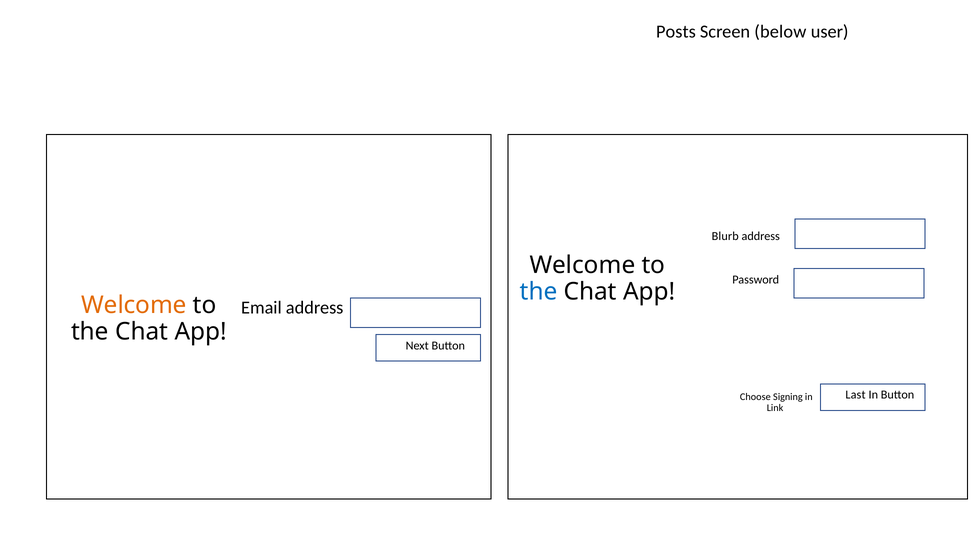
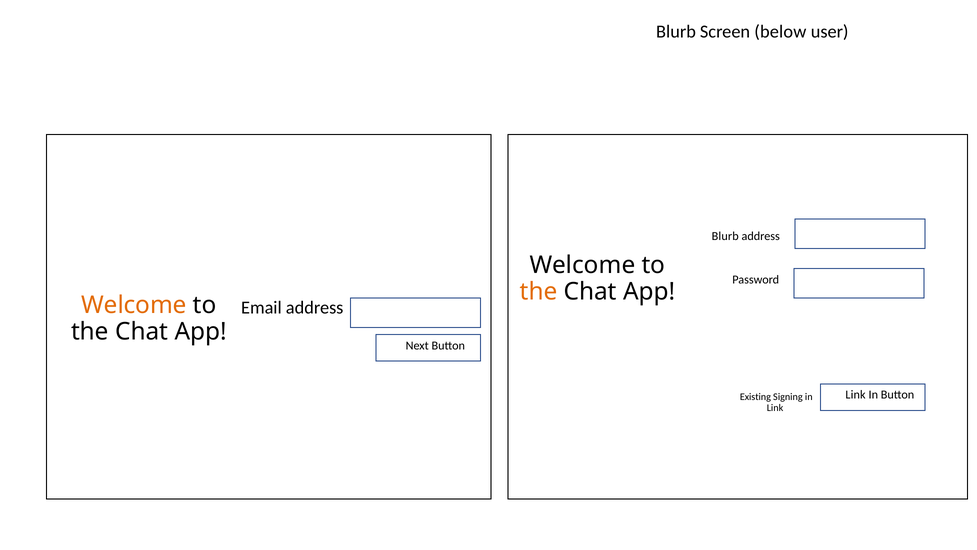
Posts at (676, 32): Posts -> Blurb
the at (539, 291) colour: blue -> orange
Last at (855, 395): Last -> Link
Choose: Choose -> Existing
